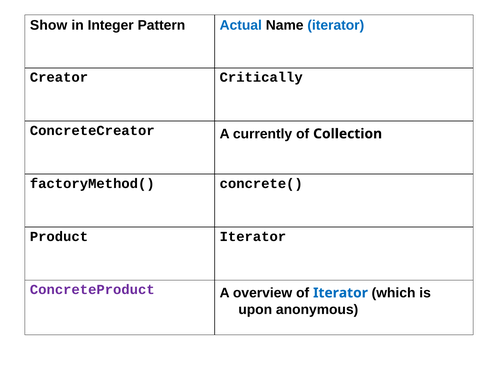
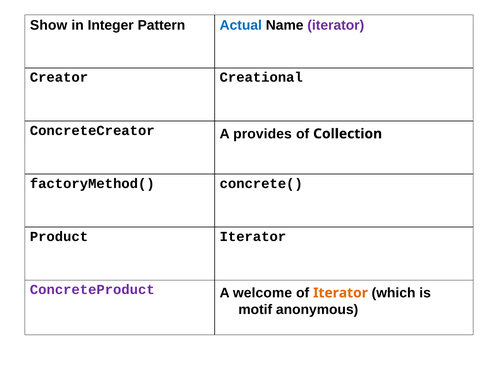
iterator at (336, 25) colour: blue -> purple
Critically: Critically -> Creational
currently: currently -> provides
overview: overview -> welcome
Iterator at (341, 293) colour: blue -> orange
upon: upon -> motif
